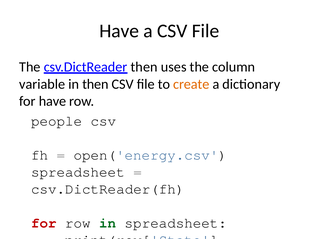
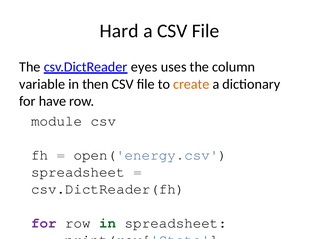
Have at (119, 31): Have -> Hard
then at (144, 67): then -> eyes
people: people -> module
for at (44, 223) colour: red -> purple
